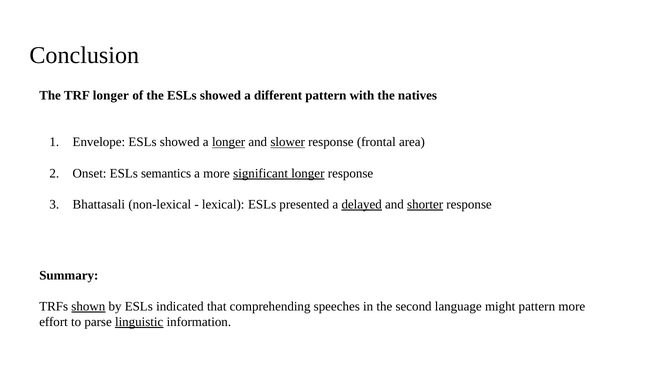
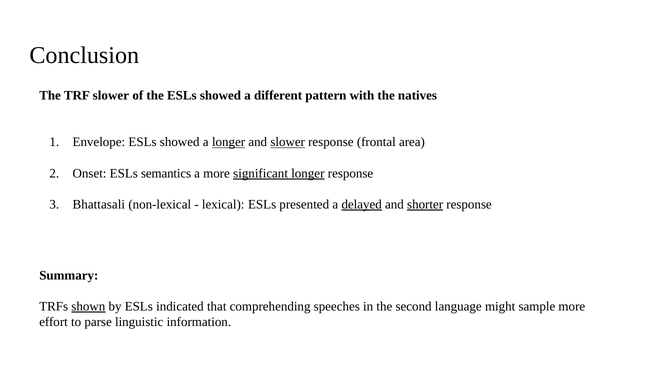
TRF longer: longer -> slower
might pattern: pattern -> sample
linguistic underline: present -> none
